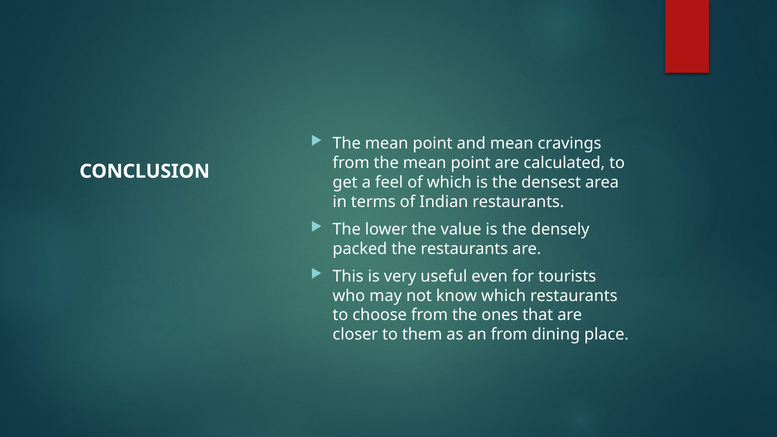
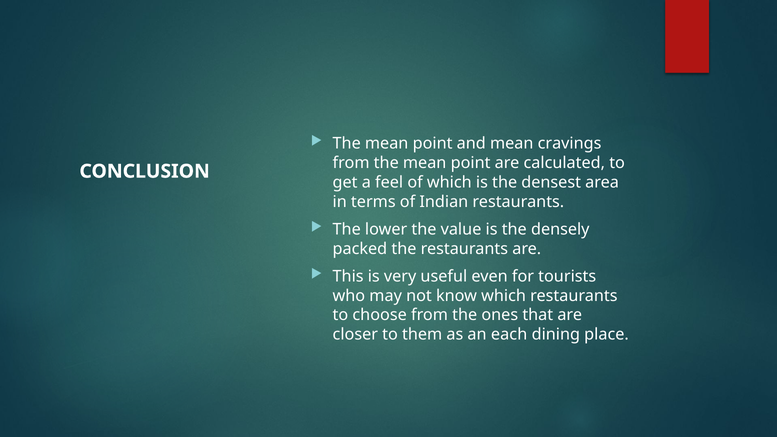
an from: from -> each
